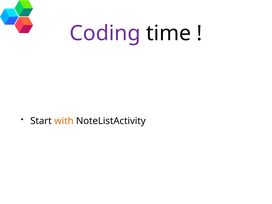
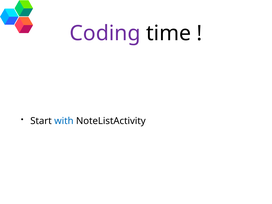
with colour: orange -> blue
